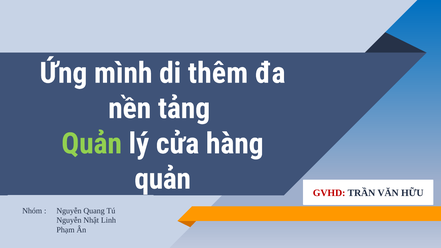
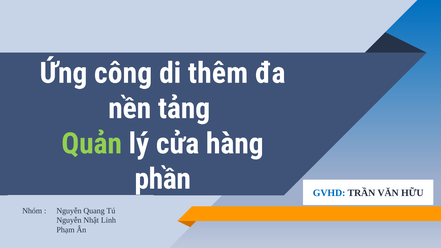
mình: mình -> công
quản at (163, 179): quản -> phần
GVHD colour: red -> blue
